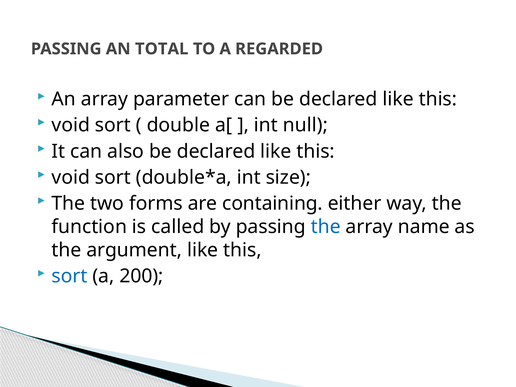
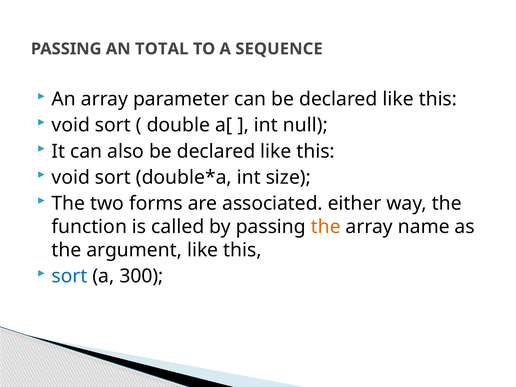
REGARDED: REGARDED -> SEQUENCE
containing: containing -> associated
the at (326, 227) colour: blue -> orange
200: 200 -> 300
